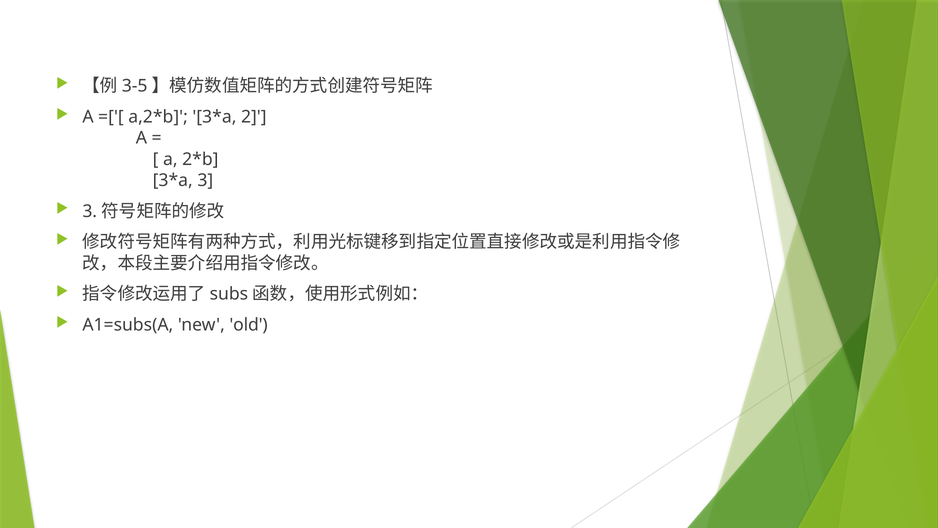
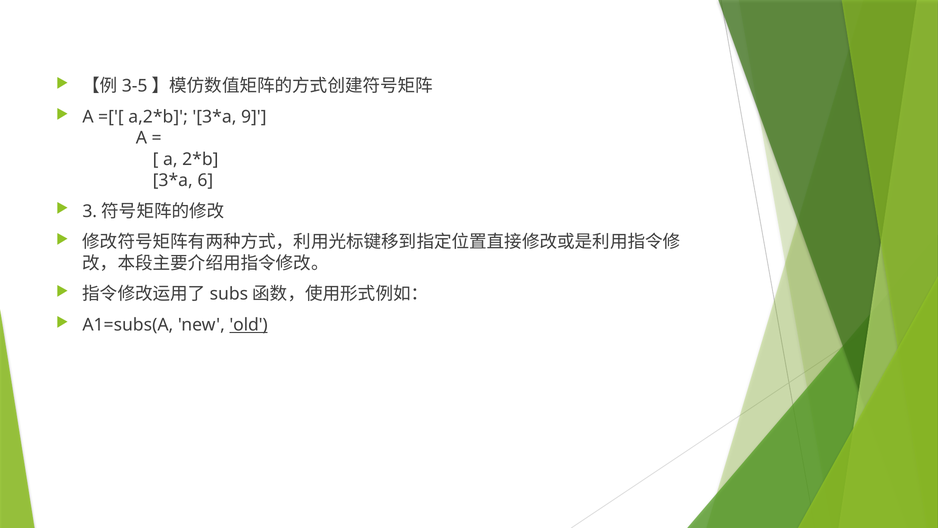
2: 2 -> 9
3: 3 -> 6
old underline: none -> present
